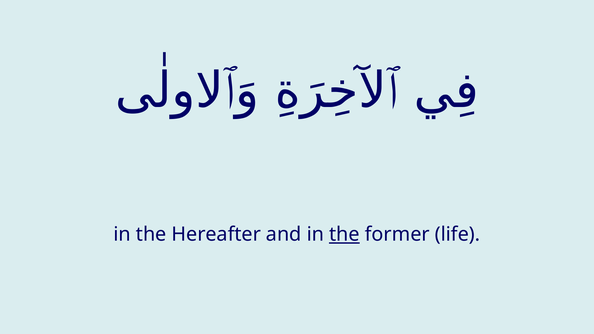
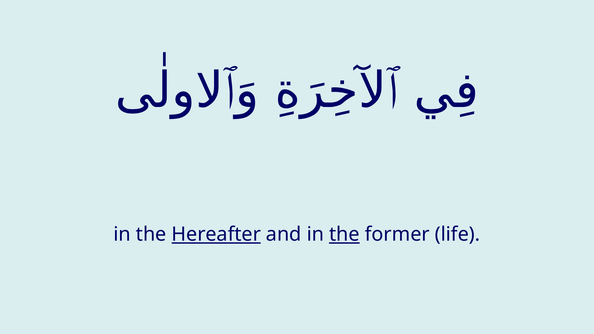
Hereafter underline: none -> present
